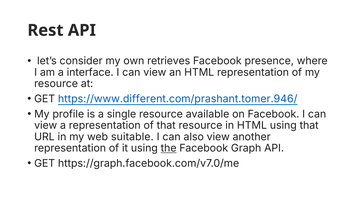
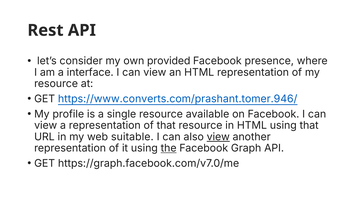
retrieves: retrieves -> provided
https://www.different.com/prashant.tomer.946/: https://www.different.com/prashant.tomer.946/ -> https://www.converts.com/prashant.tomer.946/
view at (218, 137) underline: none -> present
